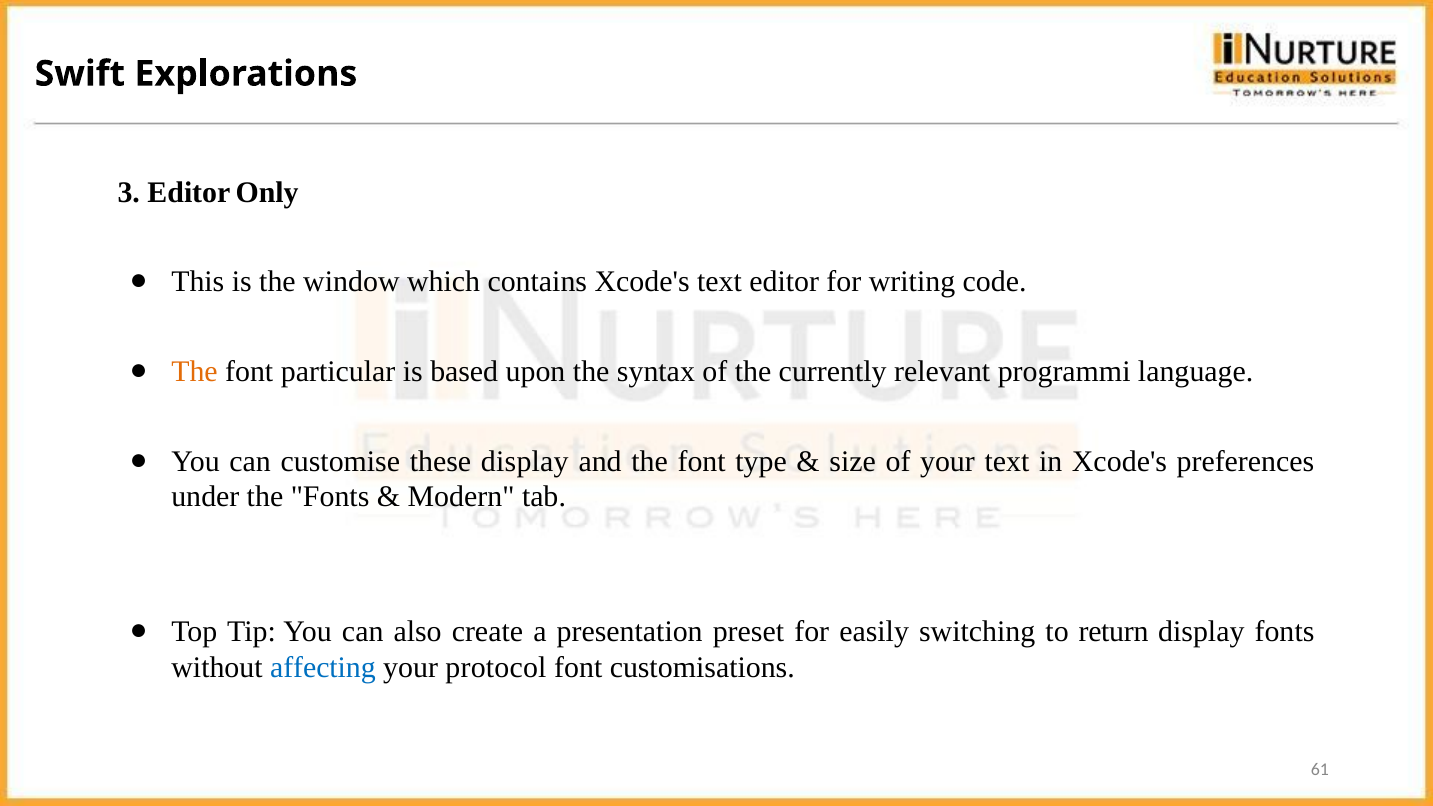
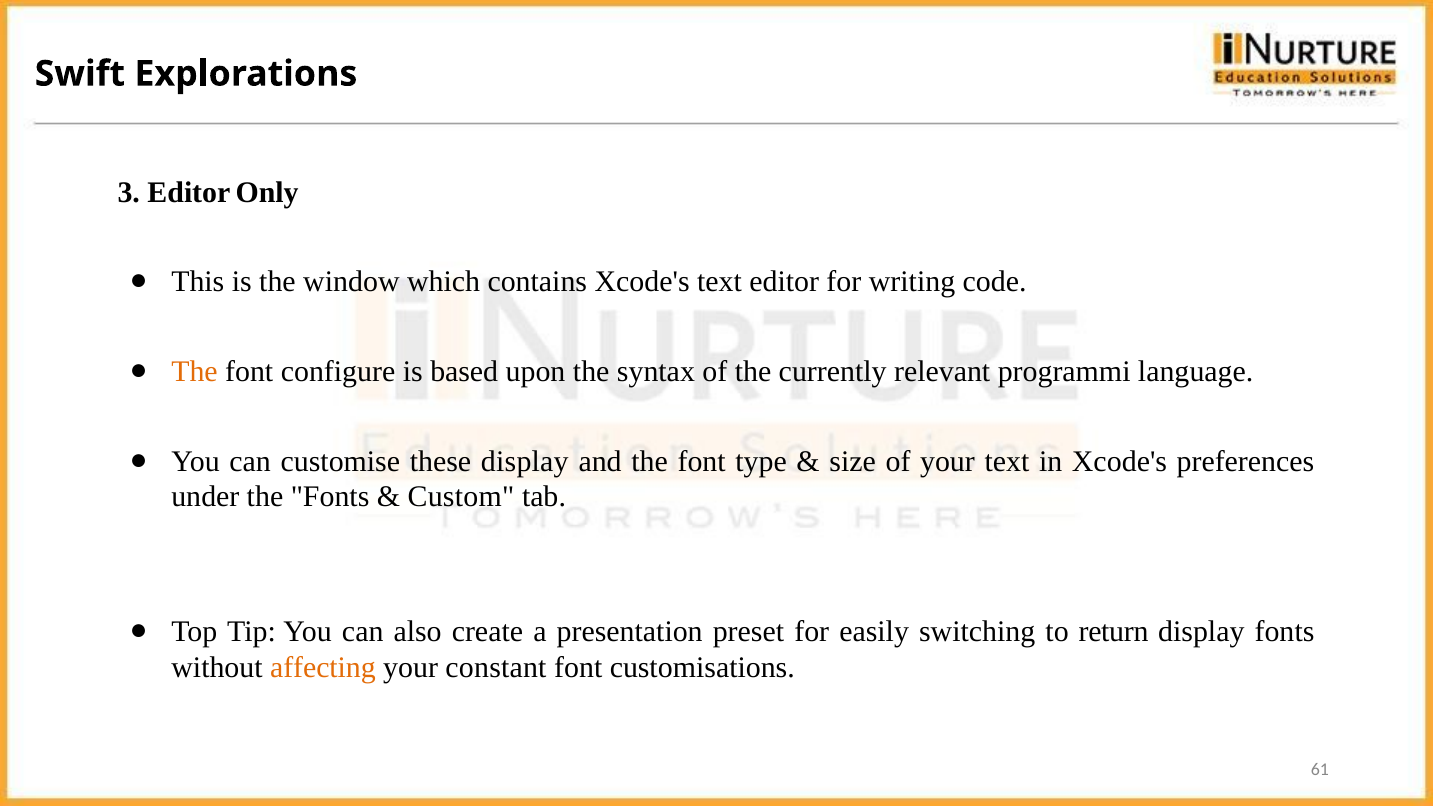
particular: particular -> configure
Modern: Modern -> Custom
affecting colour: blue -> orange
protocol: protocol -> constant
